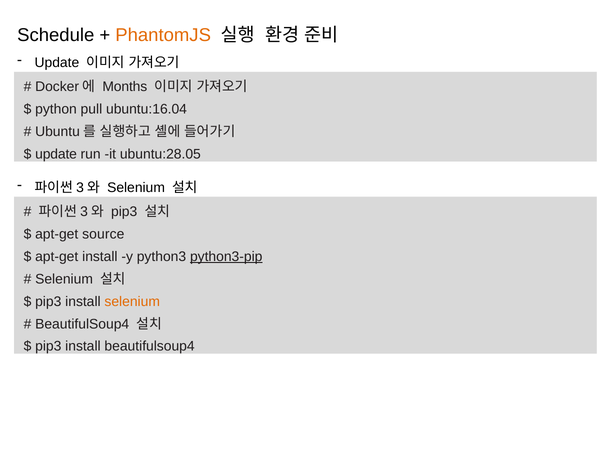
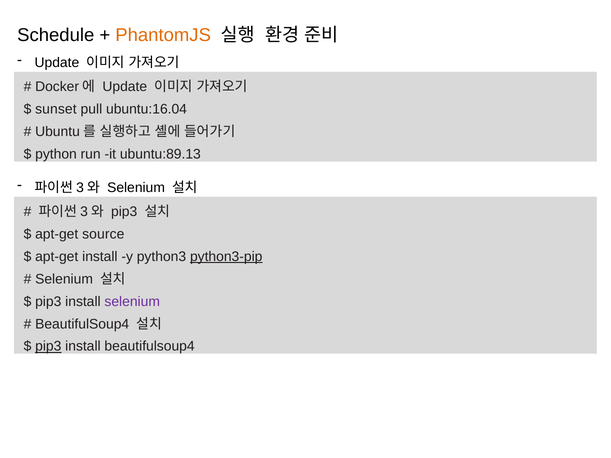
Months at (125, 87): Months -> Update
python: python -> sunset
update at (56, 154): update -> python
ubuntu:28.05: ubuntu:28.05 -> ubuntu:89.13
selenium at (132, 302) colour: orange -> purple
pip3 at (48, 347) underline: none -> present
